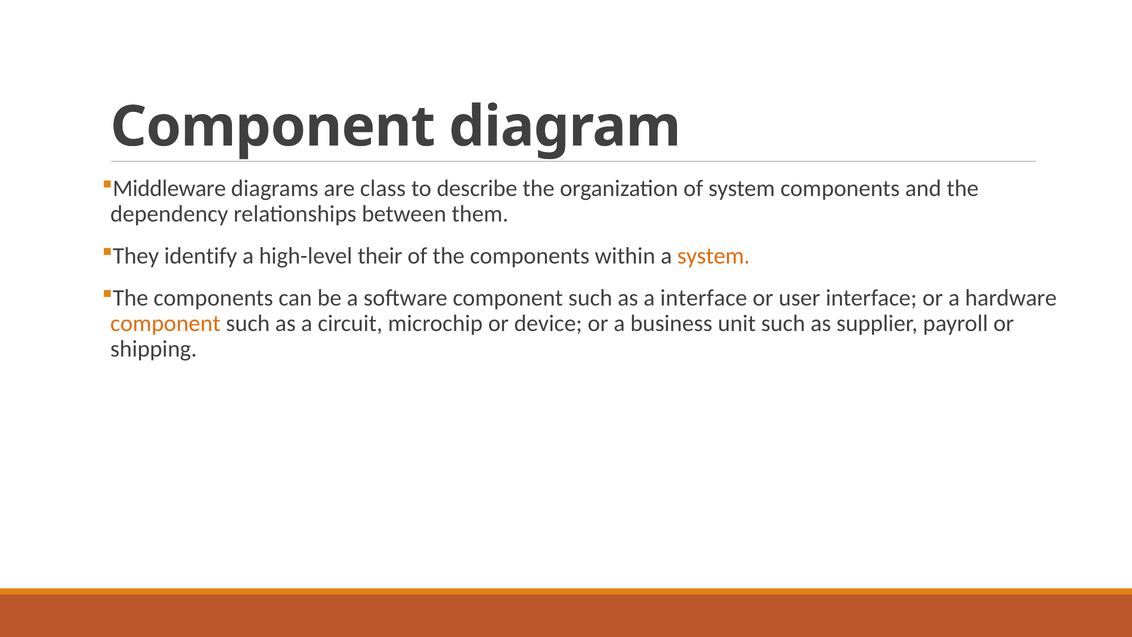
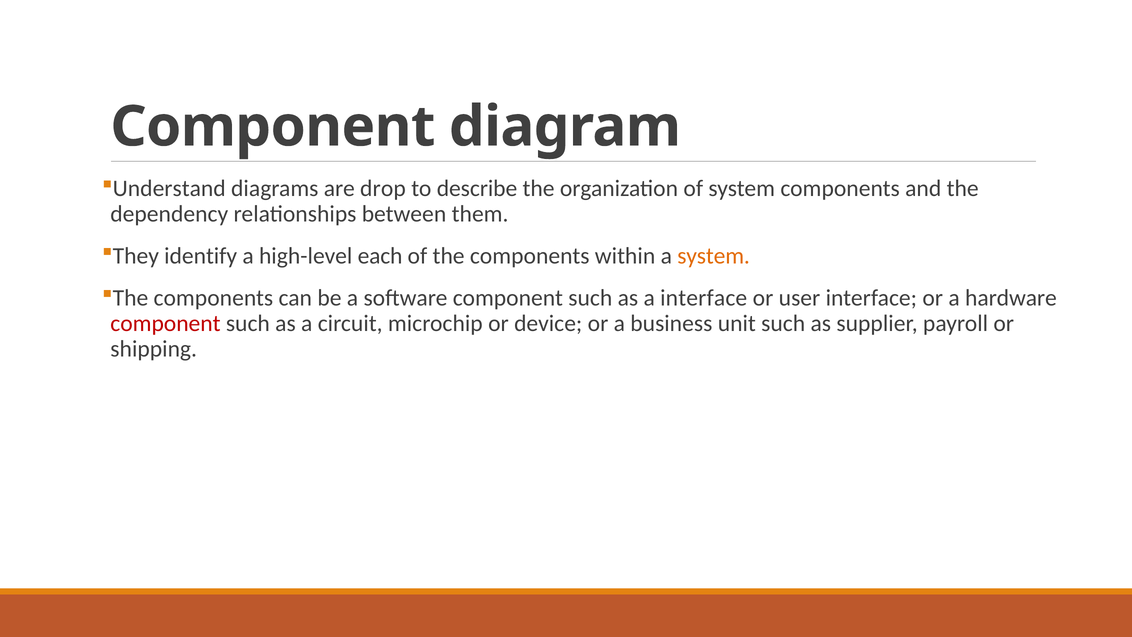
Middleware: Middleware -> Understand
class: class -> drop
their: their -> each
component at (165, 323) colour: orange -> red
